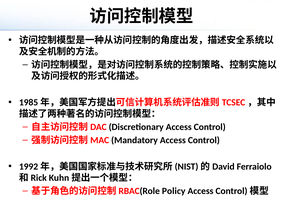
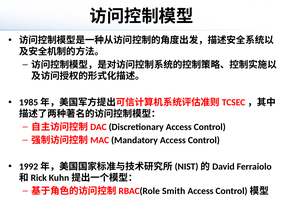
Policy: Policy -> Smith
